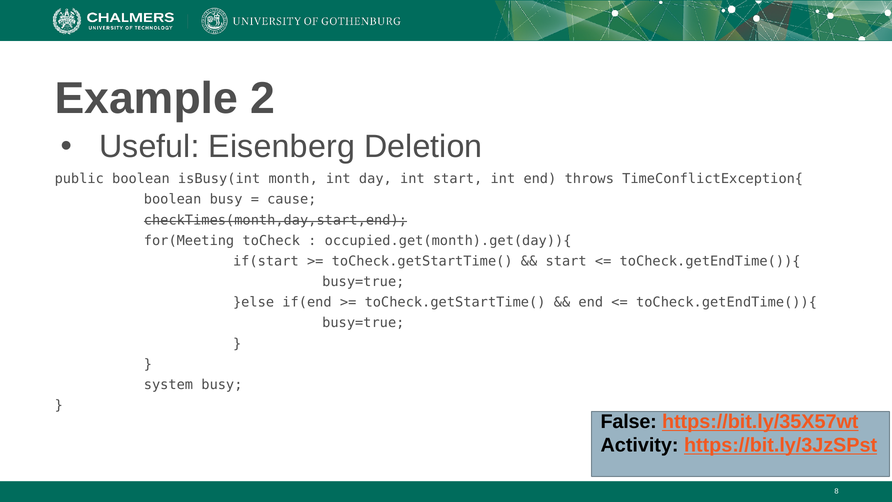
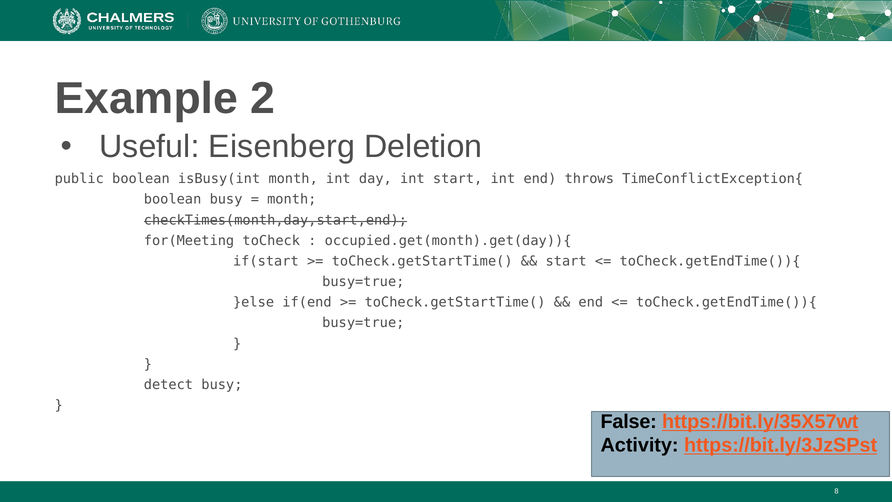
cause at (292, 199): cause -> month
system: system -> detect
